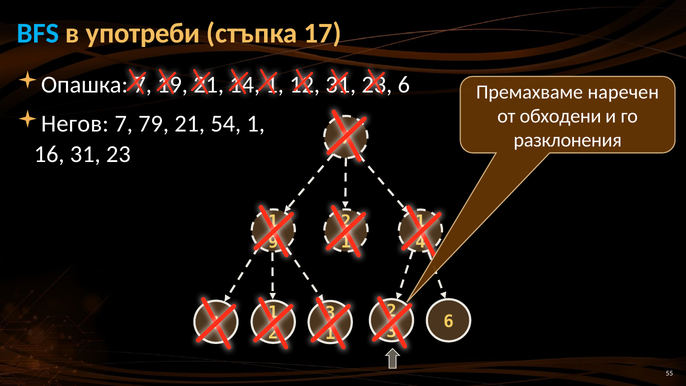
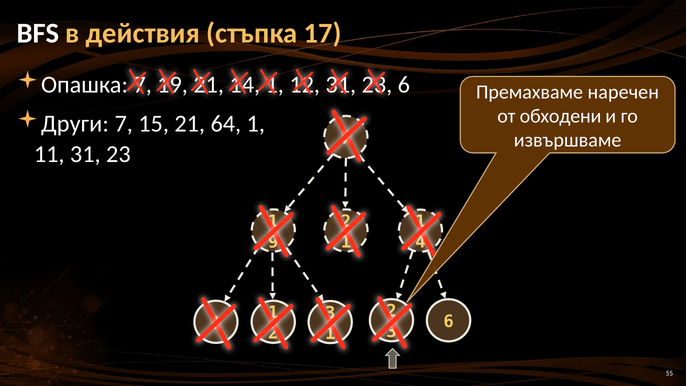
BFS colour: light blue -> white
употреби: употреби -> действия
Негов: Негов -> Други
79: 79 -> 15
54: 54 -> 64
разклонения: разклонения -> извършваме
16: 16 -> 11
